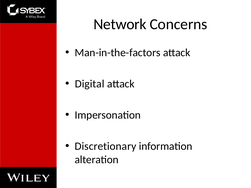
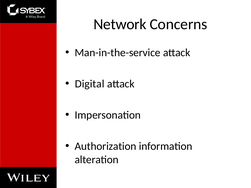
Man-in-the-factors: Man-in-the-factors -> Man-in-the-service
Discretionary: Discretionary -> Authorization
